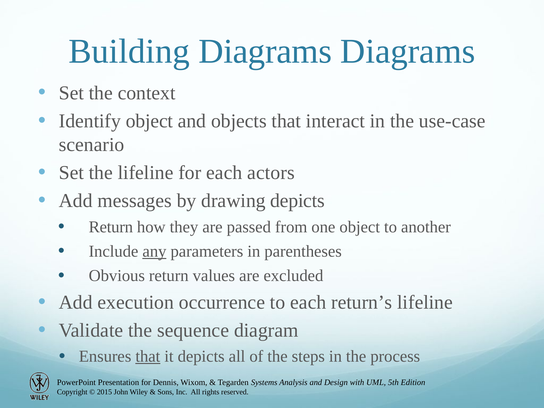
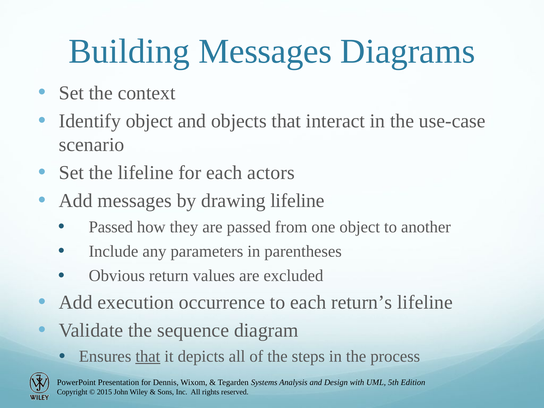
Building Diagrams: Diagrams -> Messages
drawing depicts: depicts -> lifeline
Return at (111, 227): Return -> Passed
any underline: present -> none
